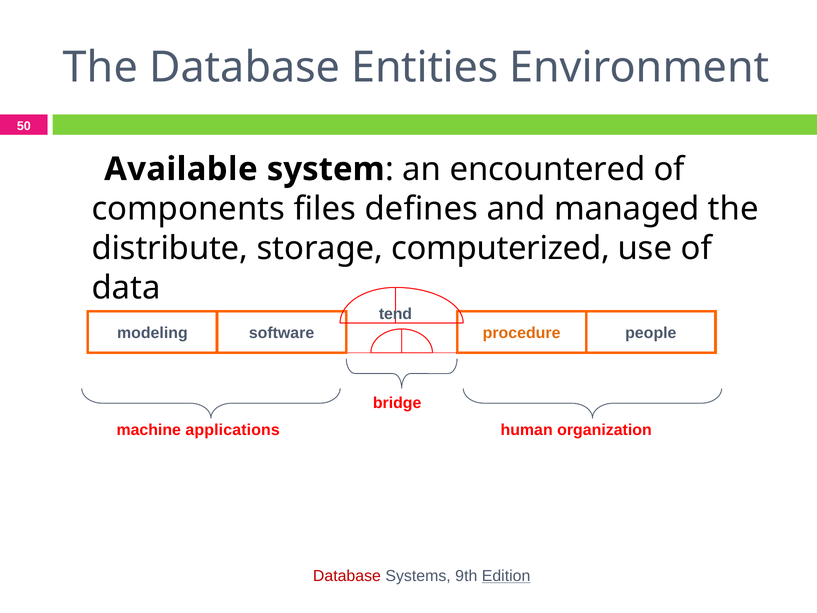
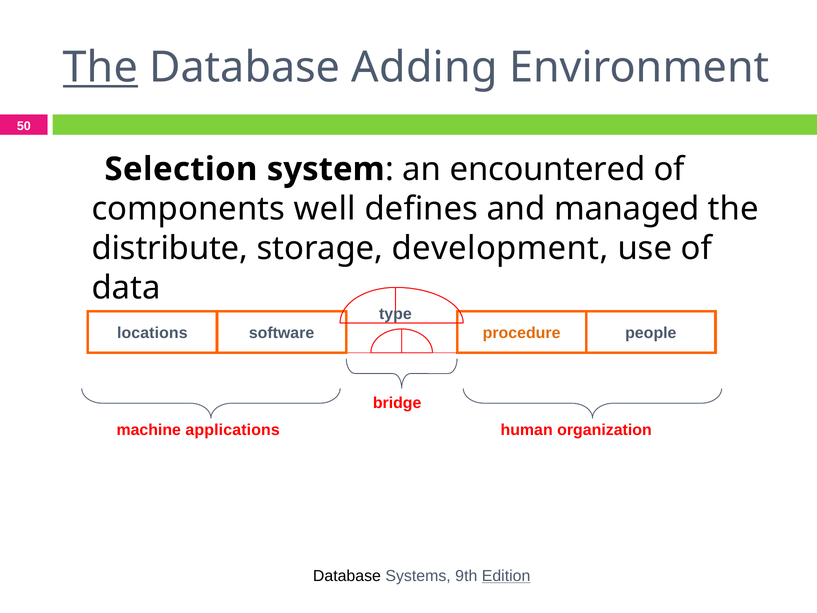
The at (100, 68) underline: none -> present
Entities: Entities -> Adding
Available: Available -> Selection
files: files -> well
computerized: computerized -> development
tend: tend -> type
modeling: modeling -> locations
Database at (347, 576) colour: red -> black
